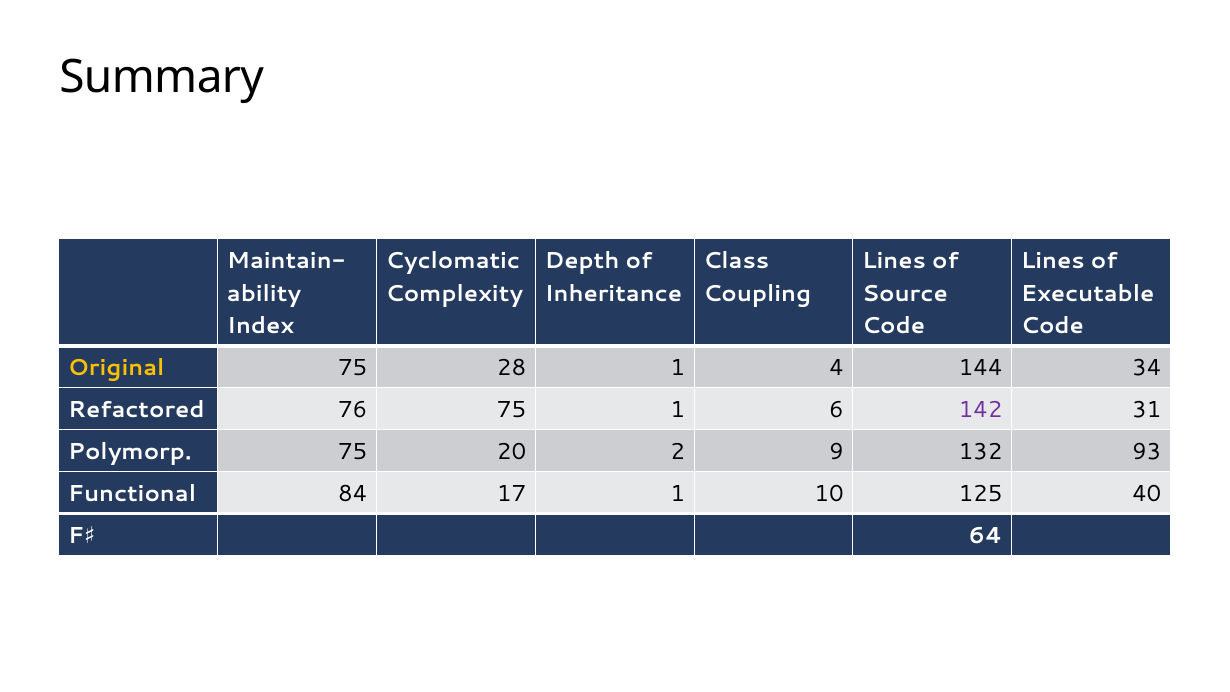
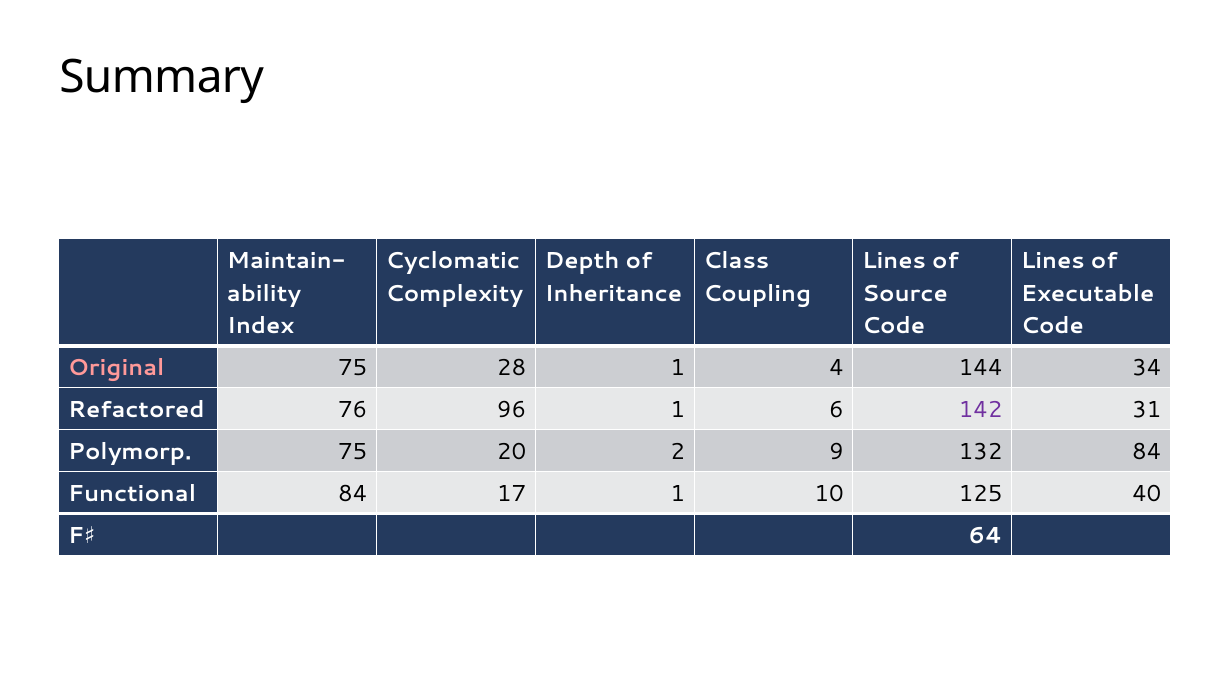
Original colour: yellow -> pink
76 75: 75 -> 96
132 93: 93 -> 84
